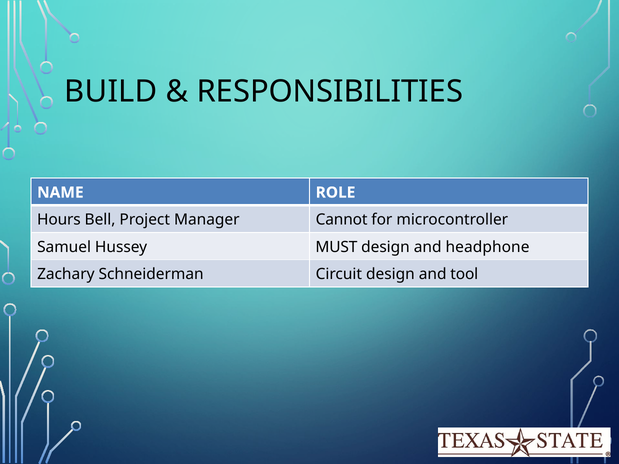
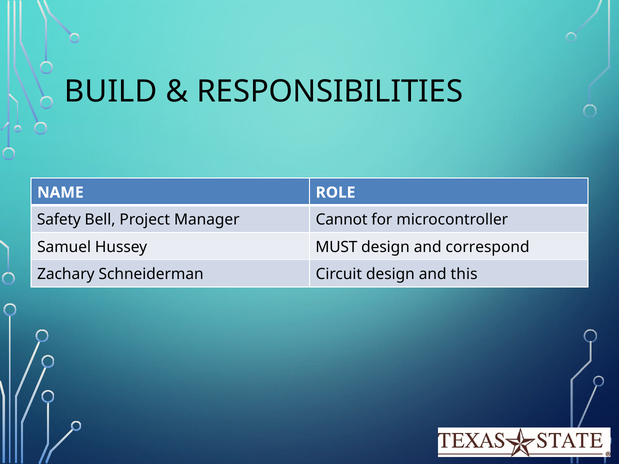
Hours: Hours -> Safety
headphone: headphone -> correspond
tool: tool -> this
